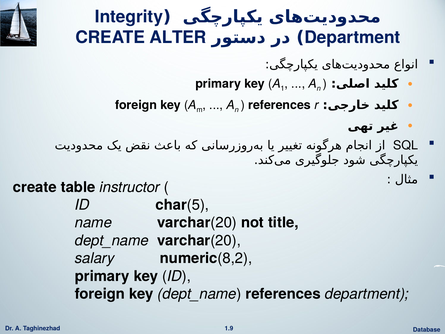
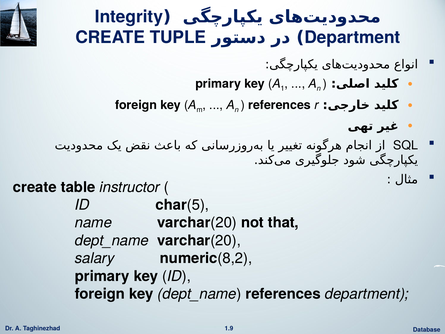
ALTER: ALTER -> TUPLE
title: title -> that
